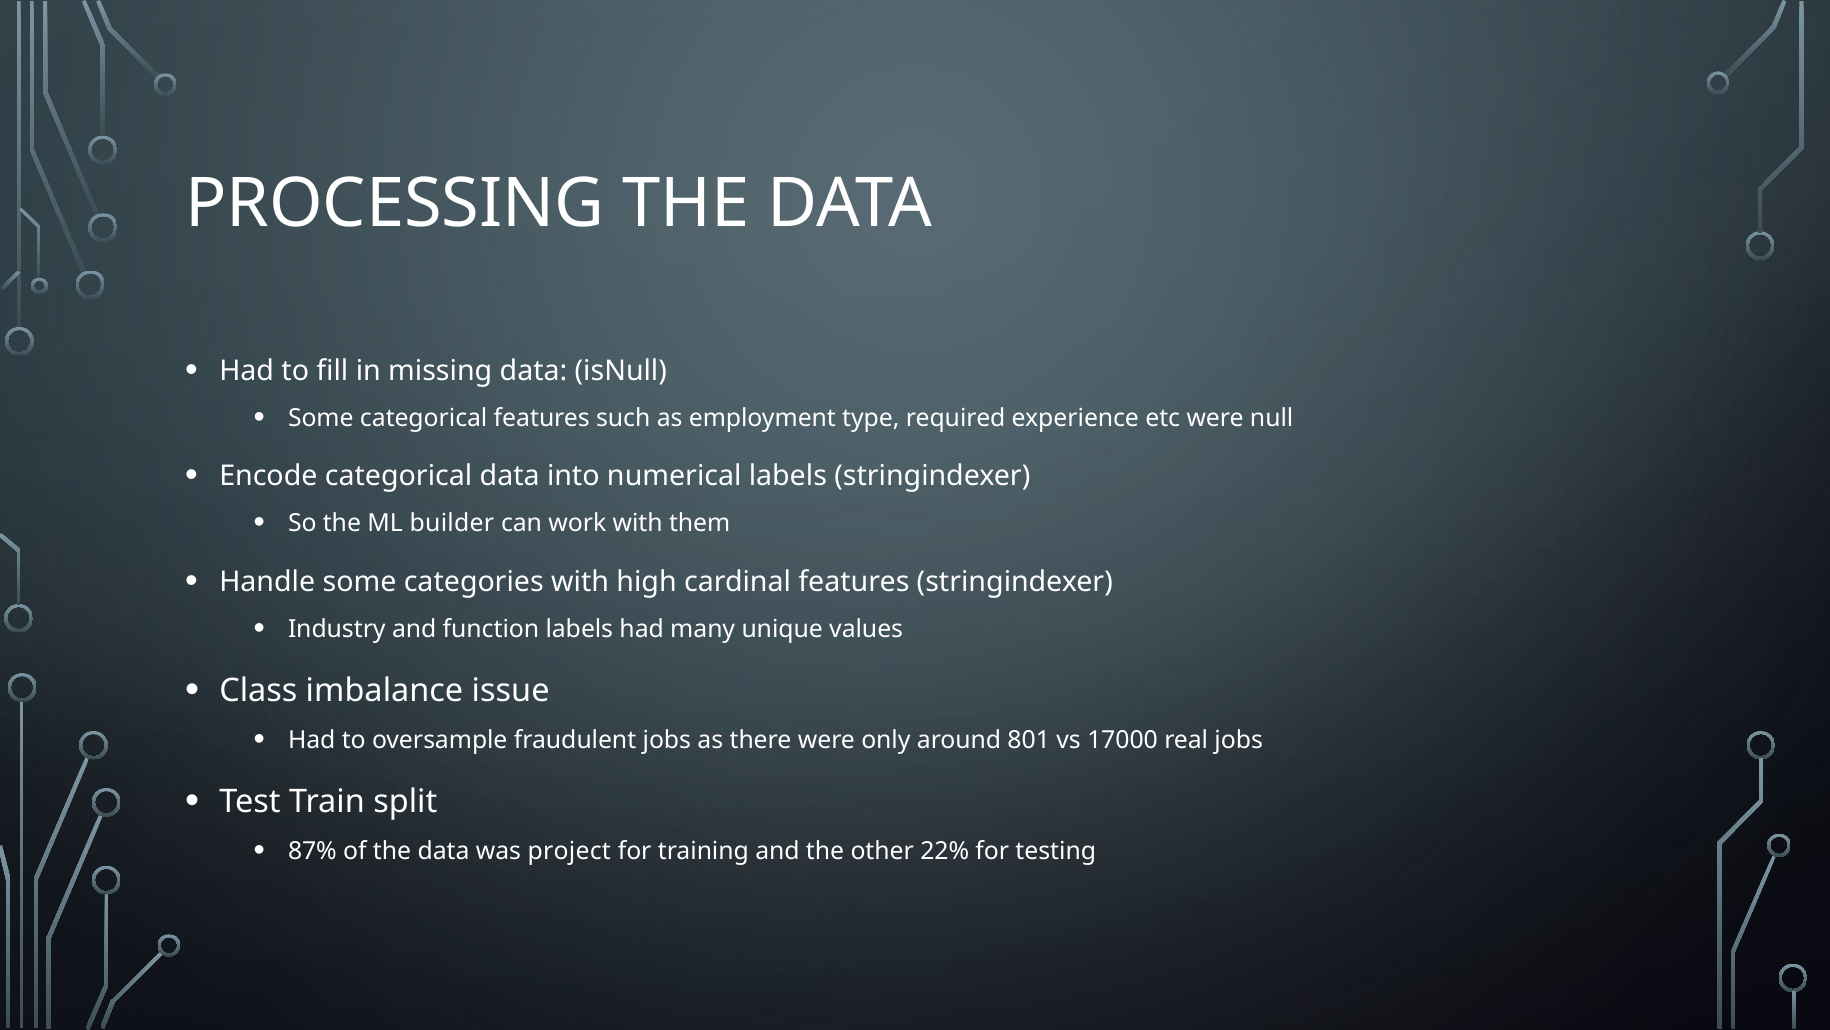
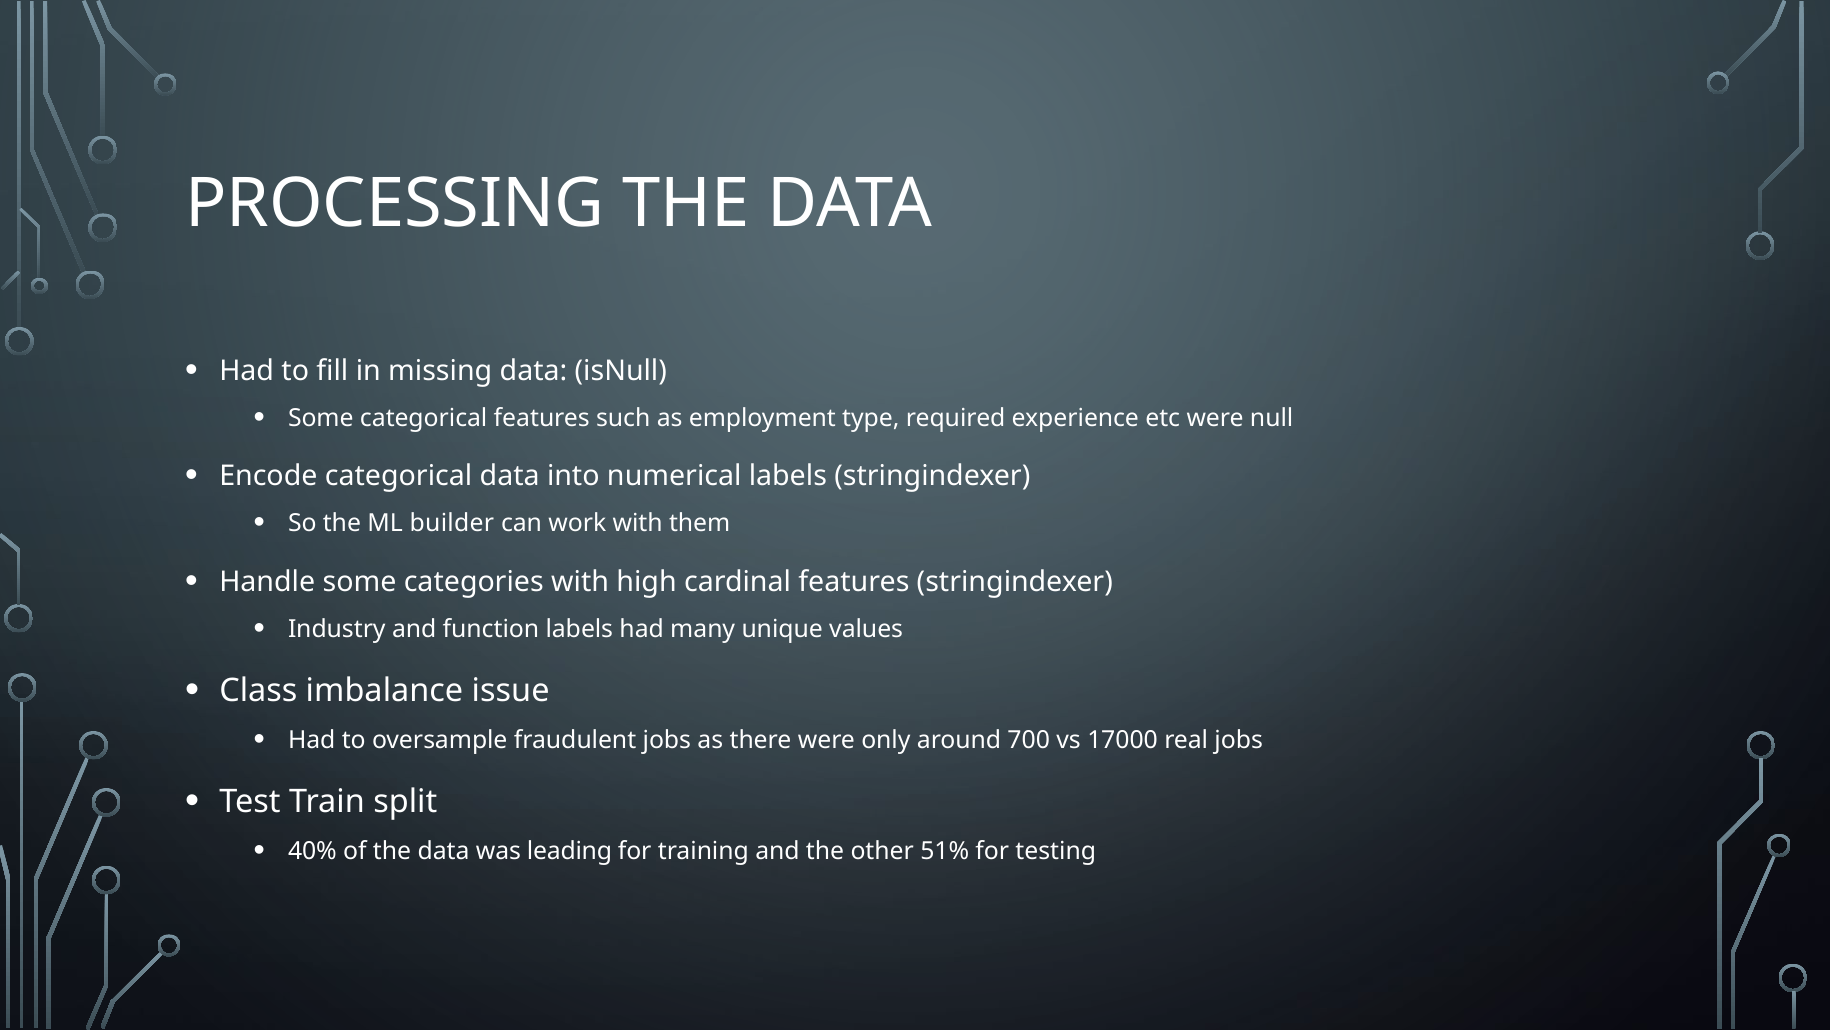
801: 801 -> 700
87%: 87% -> 40%
project: project -> leading
22%: 22% -> 51%
